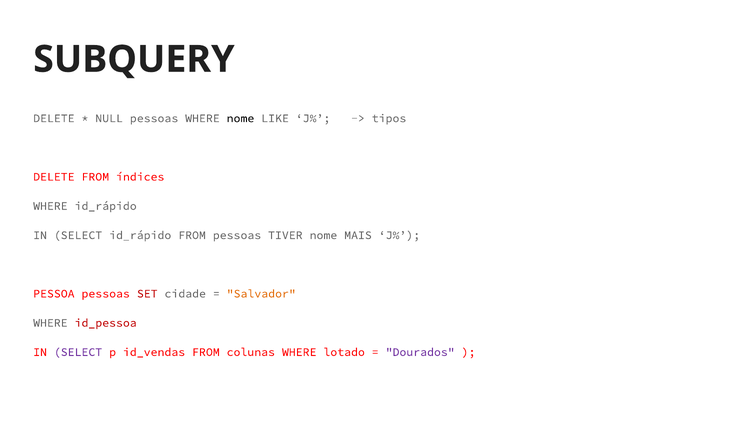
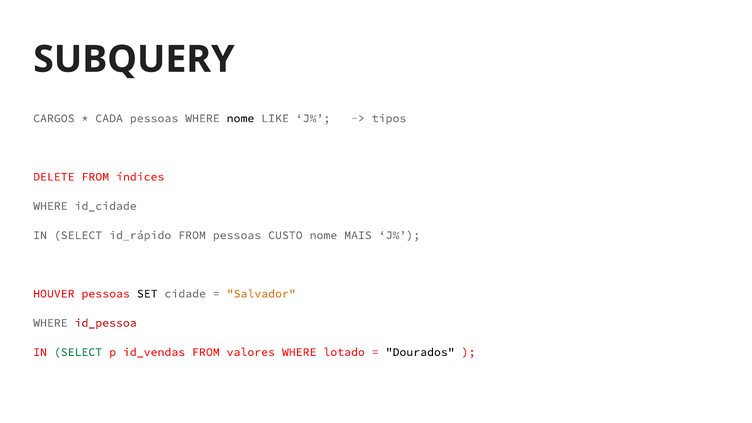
DELETE at (54, 118): DELETE -> CARGOS
NULL: NULL -> CADA
WHERE id_rápido: id_rápido -> id_cidade
TIVER: TIVER -> CUSTO
PESSOA: PESSOA -> HOUVER
SET colour: red -> black
SELECT at (78, 352) colour: purple -> green
colunas: colunas -> valores
Dourados colour: purple -> black
